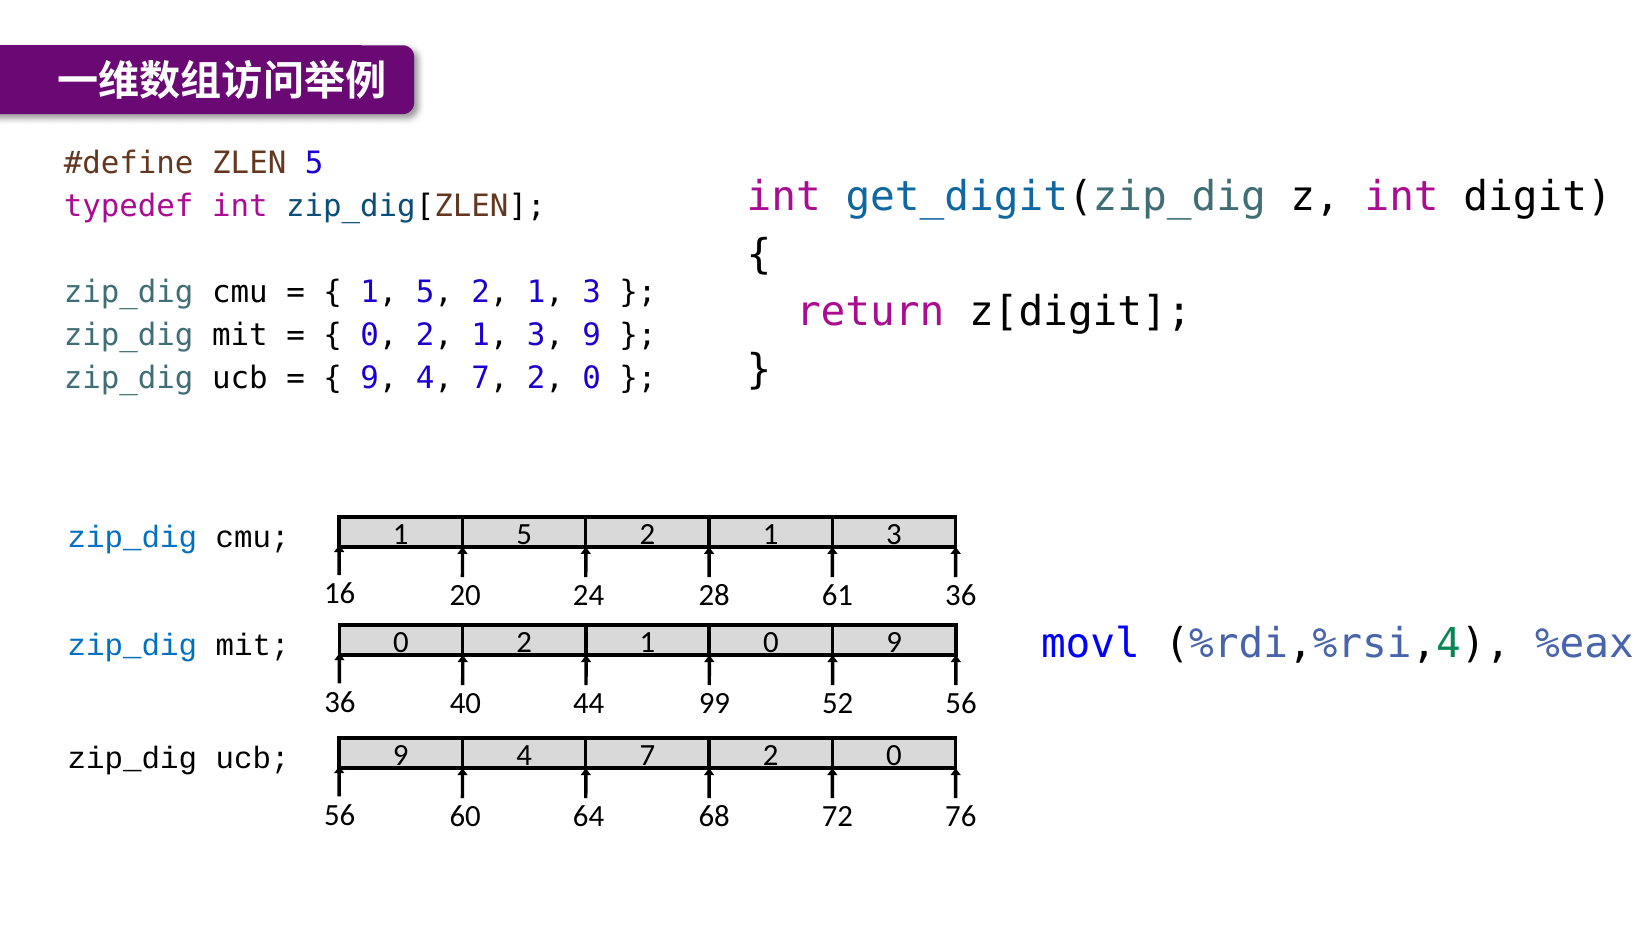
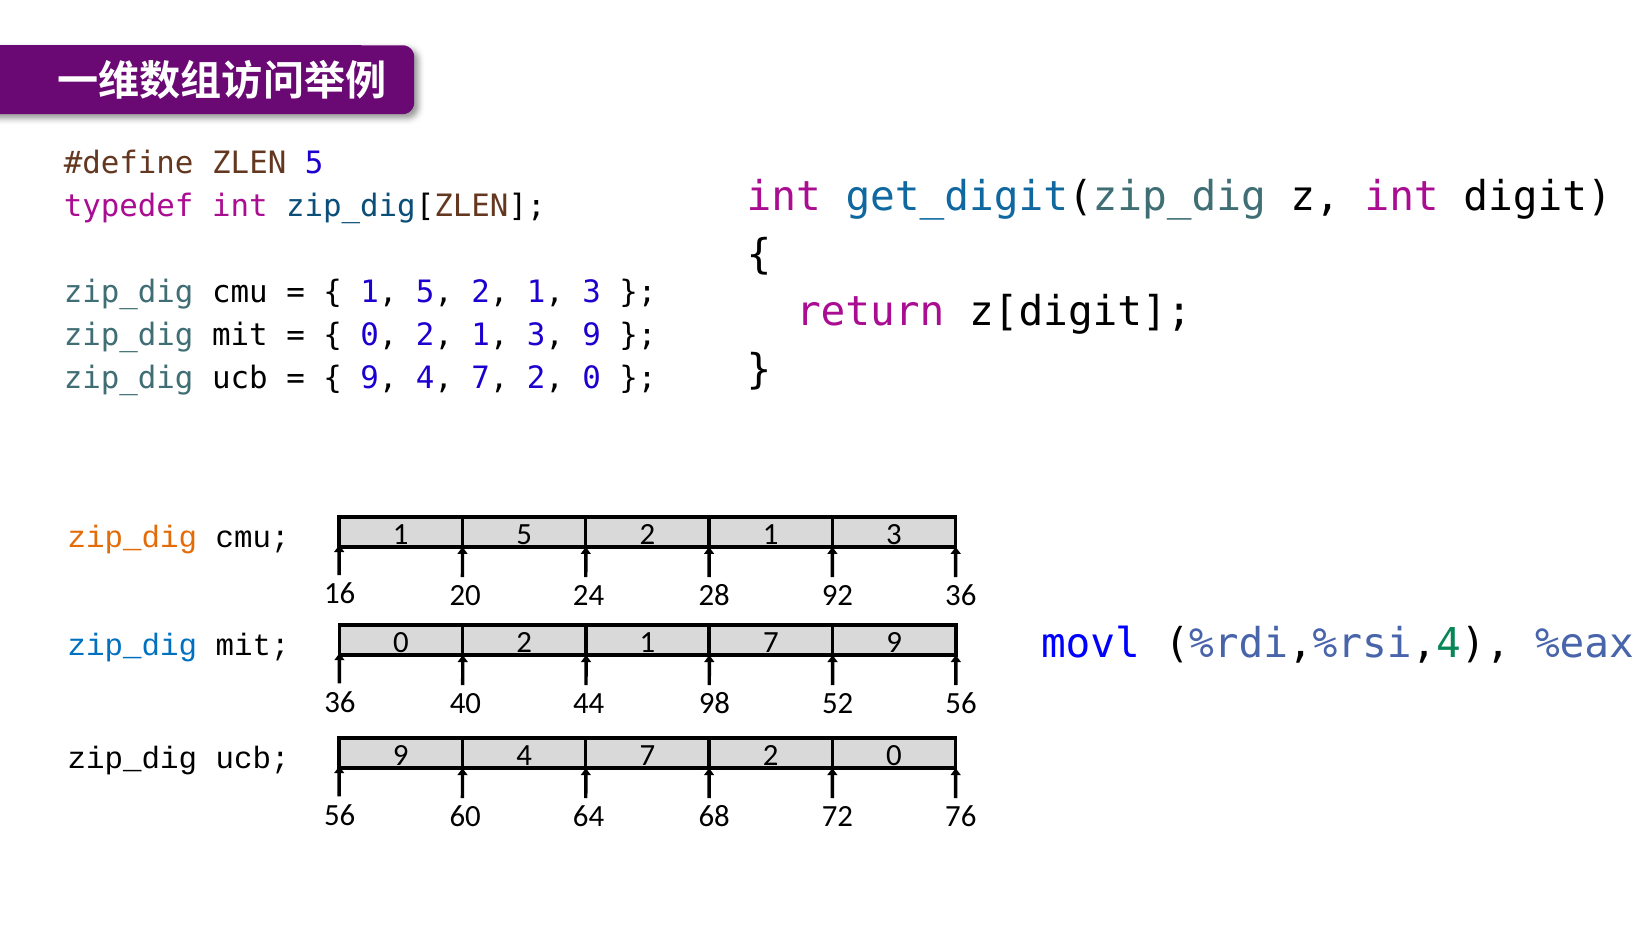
zip_dig at (132, 537) colour: blue -> orange
61: 61 -> 92
1 0: 0 -> 7
99: 99 -> 98
